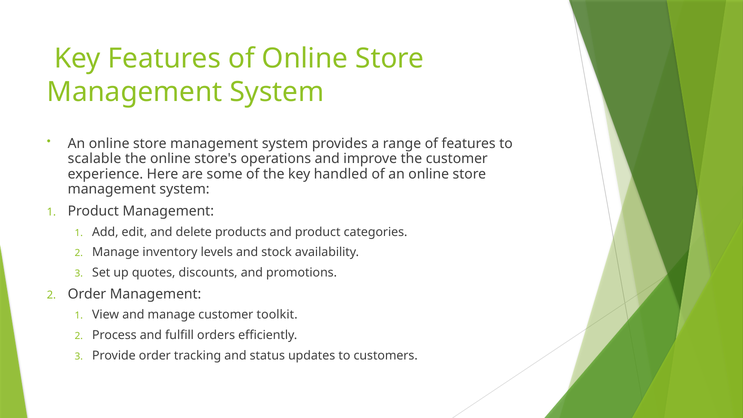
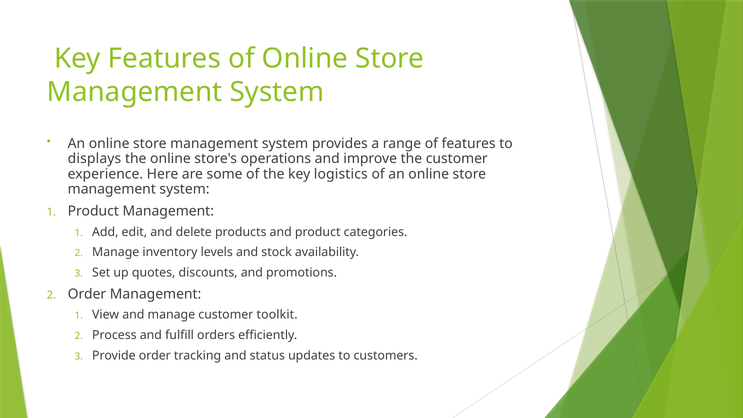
scalable: scalable -> displays
handled: handled -> logistics
